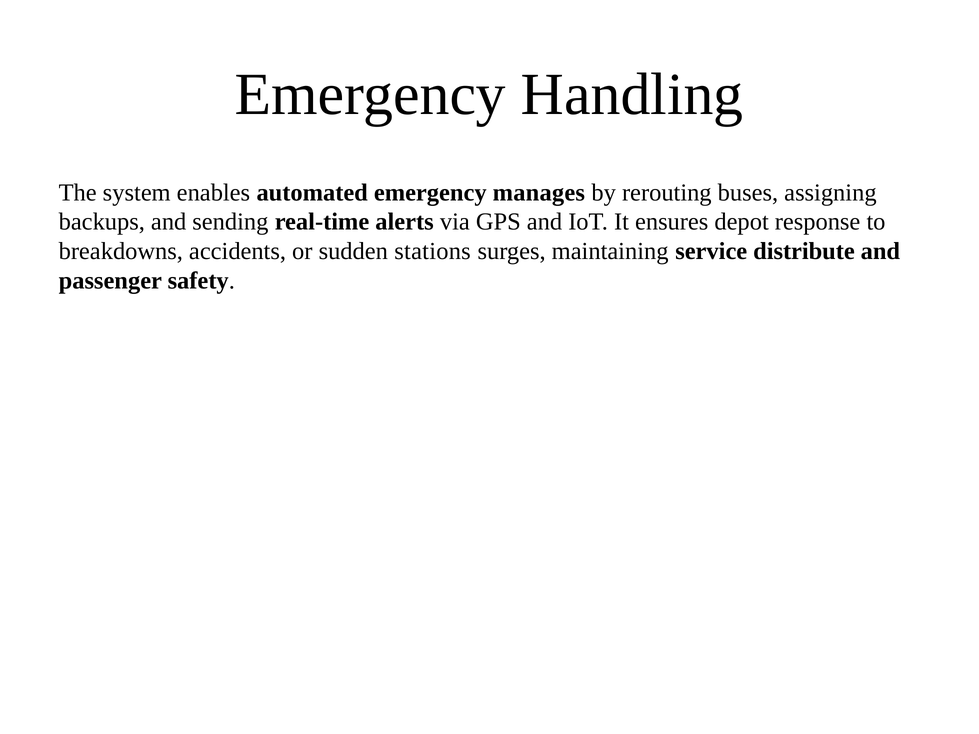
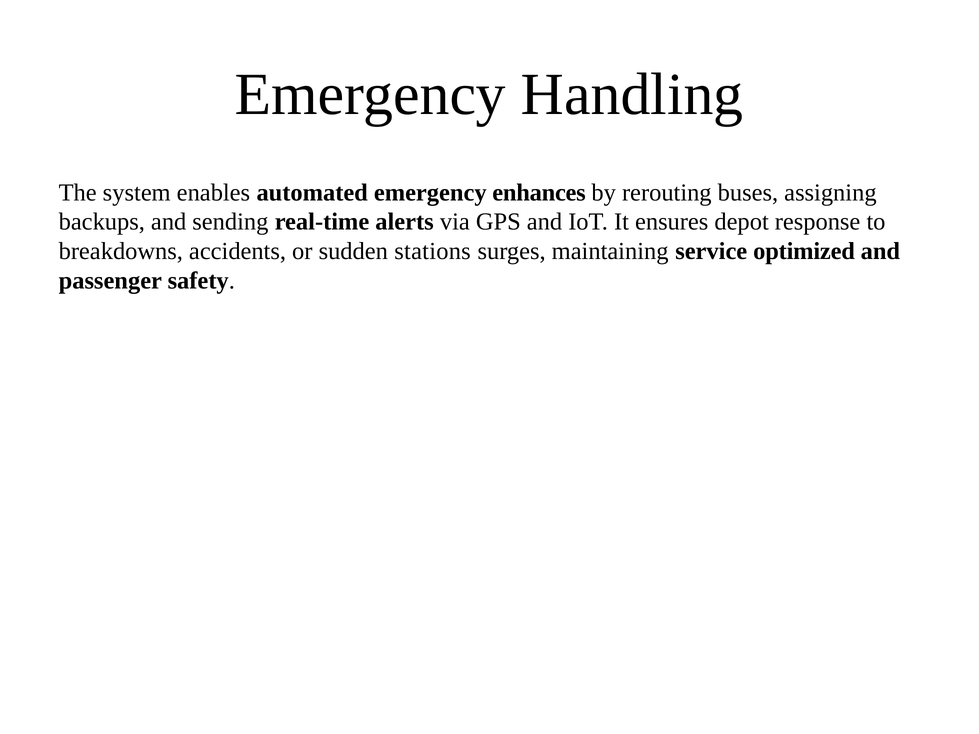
manages: manages -> enhances
distribute: distribute -> optimized
